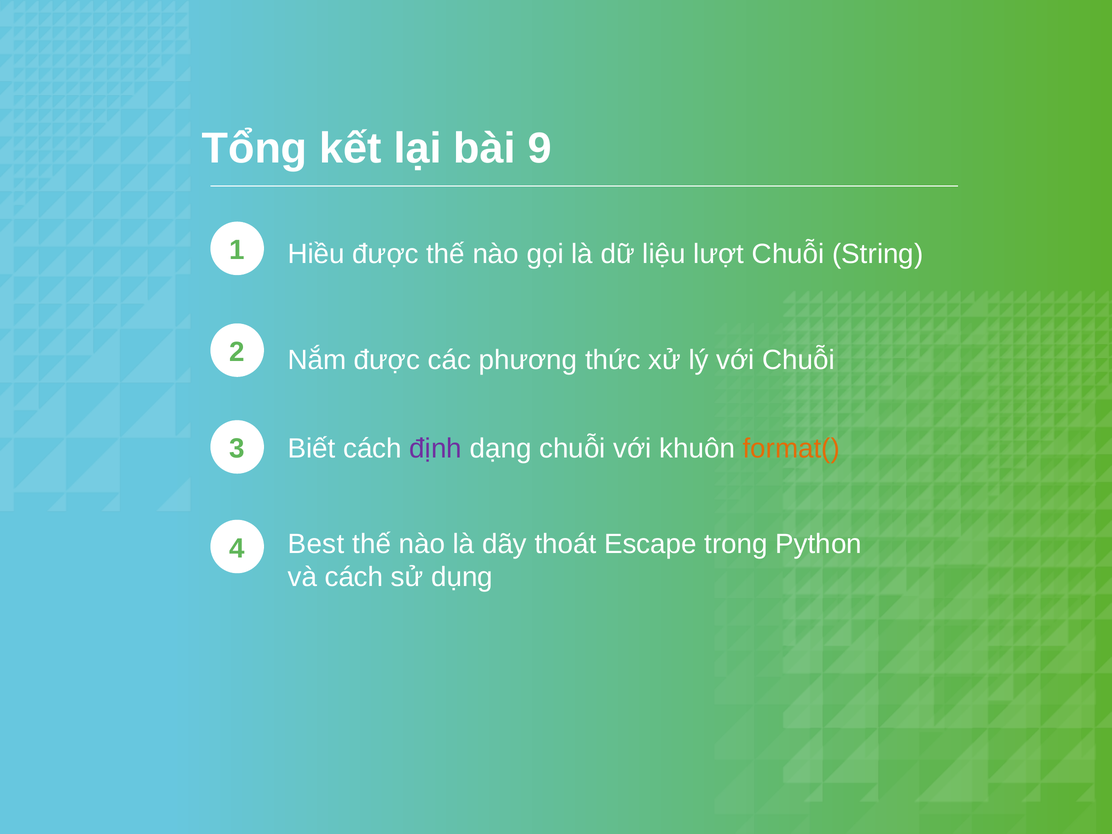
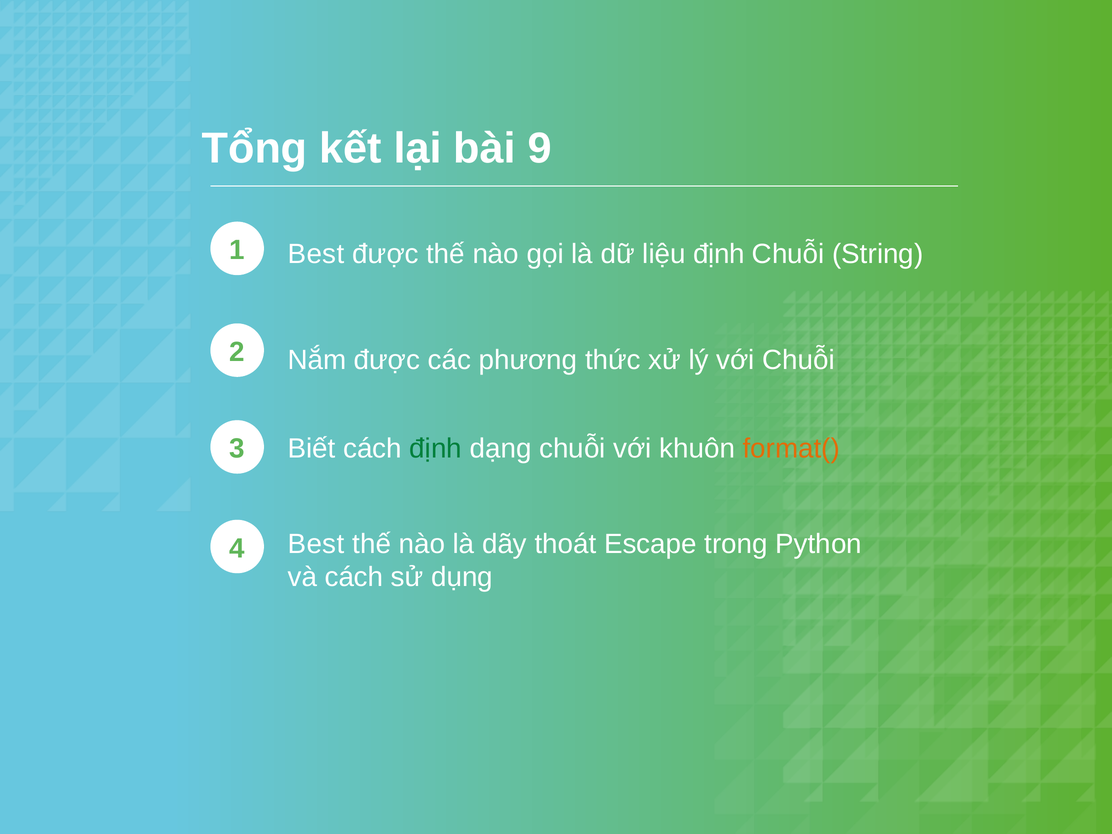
Hiều at (316, 254): Hiều -> Best
liệu lượt: lượt -> định
định at (436, 449) colour: purple -> green
